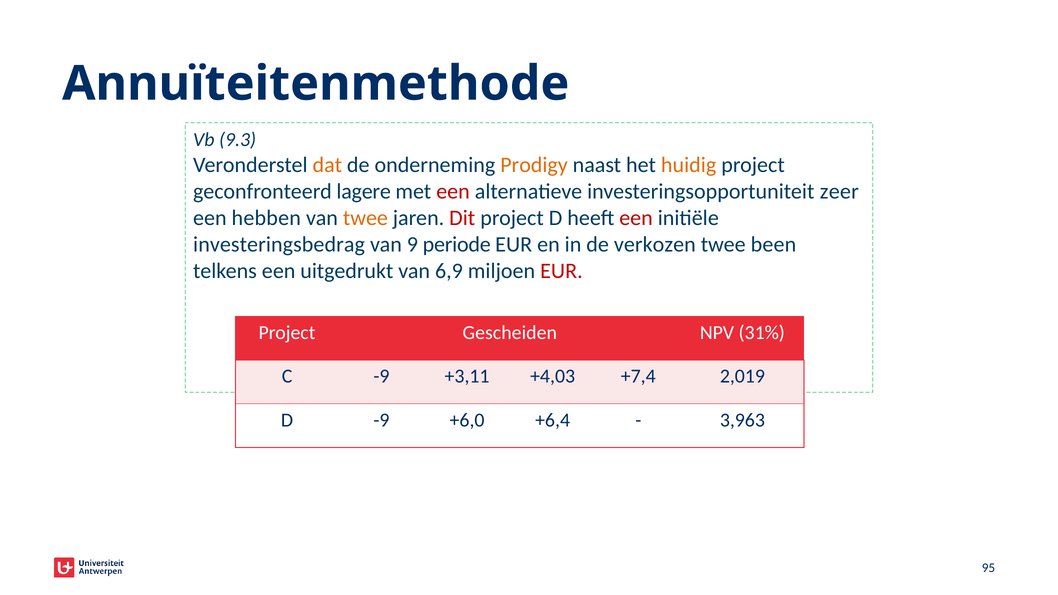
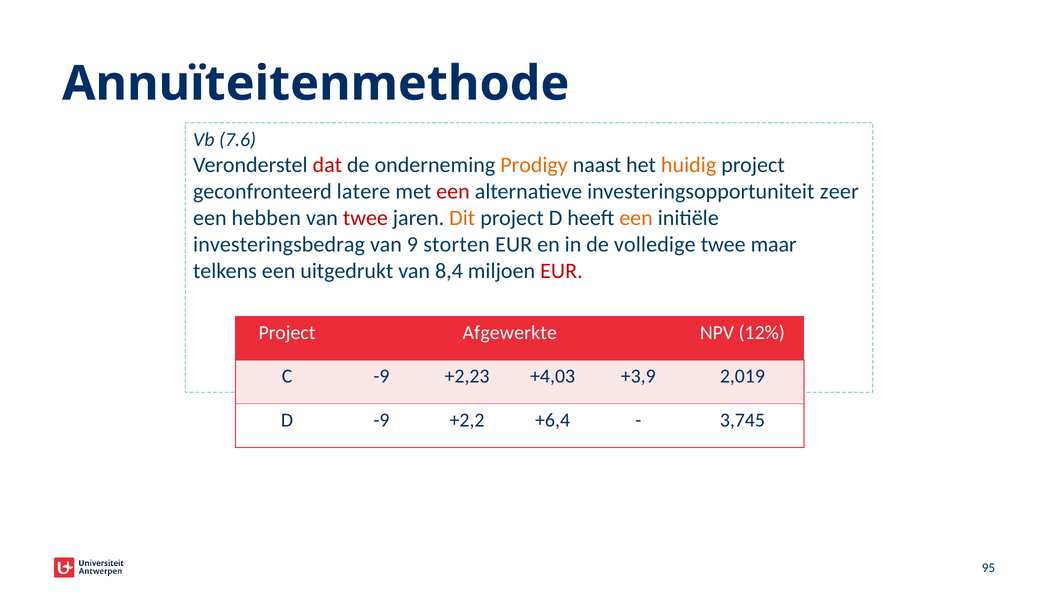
9.3: 9.3 -> 7.6
dat colour: orange -> red
lagere: lagere -> latere
twee at (365, 218) colour: orange -> red
Dit colour: red -> orange
een at (636, 218) colour: red -> orange
periode: periode -> storten
verkozen: verkozen -> volledige
been: been -> maar
6,9: 6,9 -> 8,4
Gescheiden: Gescheiden -> Afgewerkte
31%: 31% -> 12%
+3,11: +3,11 -> +2,23
+7,4: +7,4 -> +3,9
+6,0: +6,0 -> +2,2
3,963: 3,963 -> 3,745
